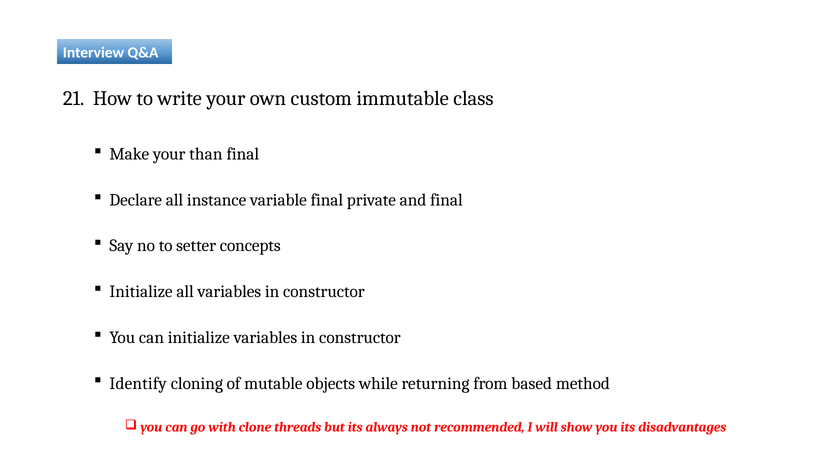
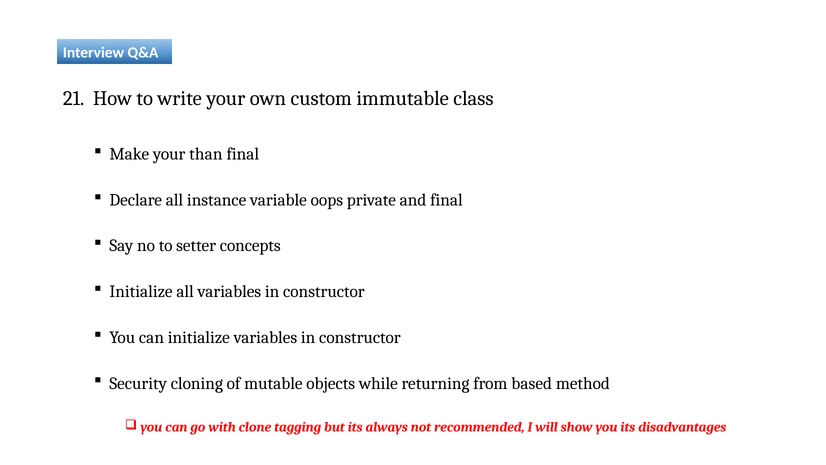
variable final: final -> oops
Identify: Identify -> Security
threads: threads -> tagging
